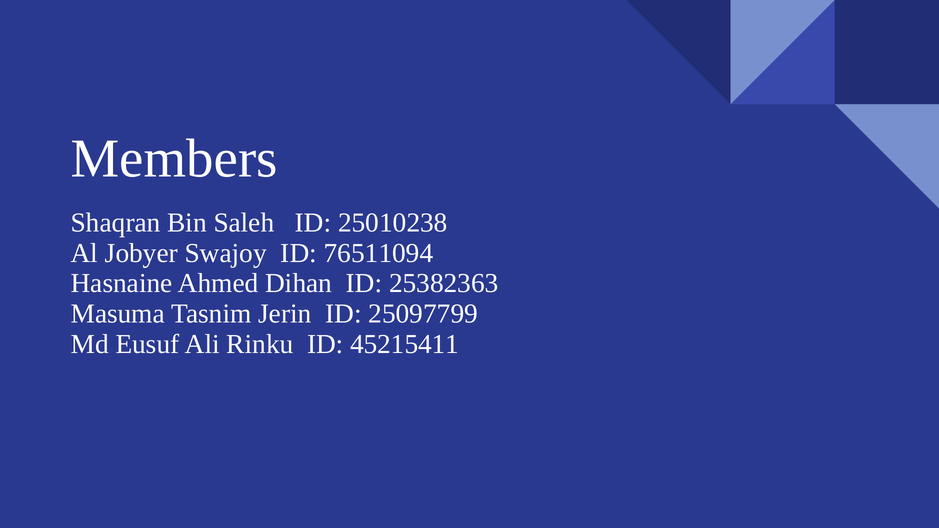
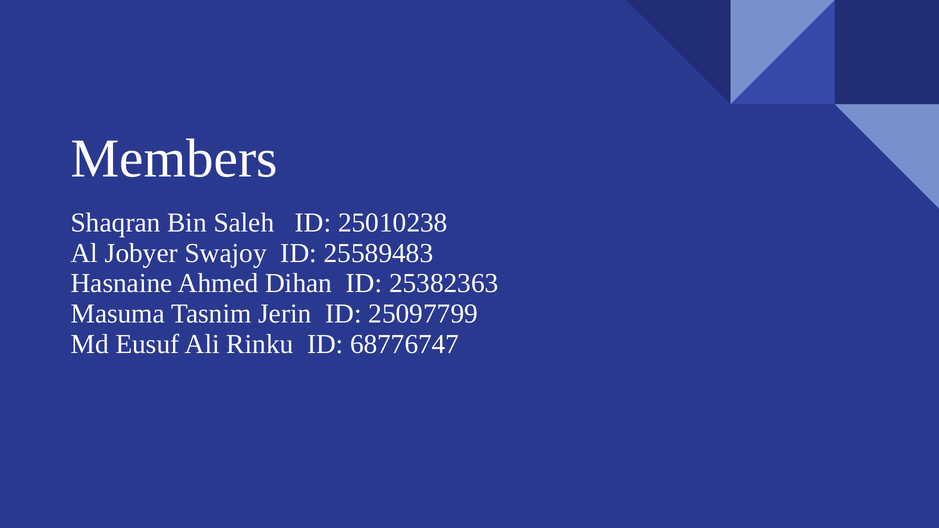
76511094: 76511094 -> 25589483
45215411: 45215411 -> 68776747
